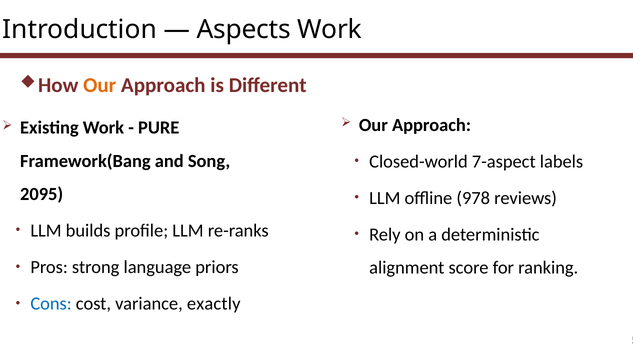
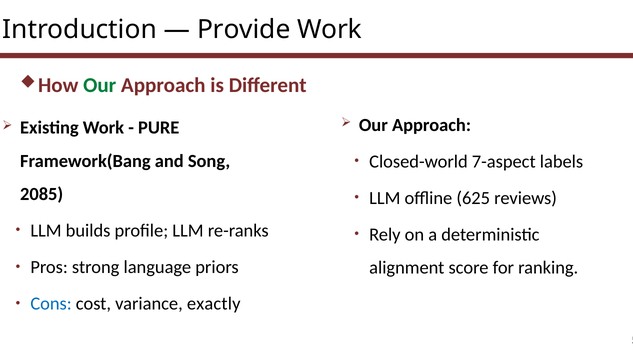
Aspects: Aspects -> Provide
Our at (100, 85) colour: orange -> green
2095: 2095 -> 2085
978: 978 -> 625
